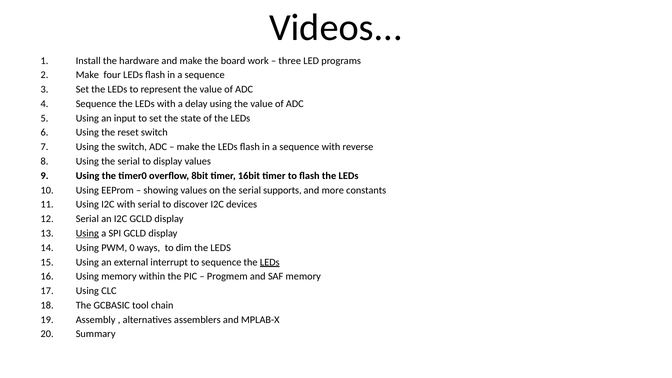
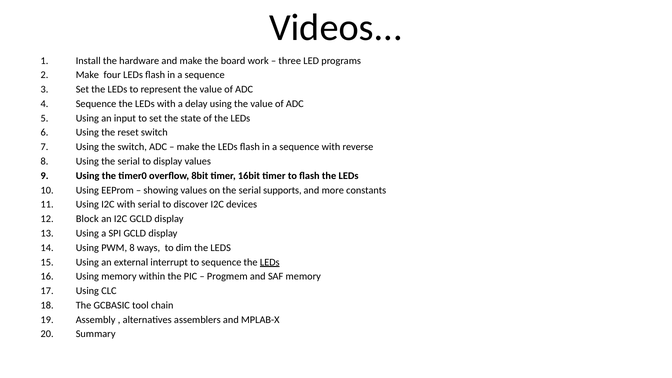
Serial at (87, 219): Serial -> Block
Using at (87, 233) underline: present -> none
PWM 0: 0 -> 8
